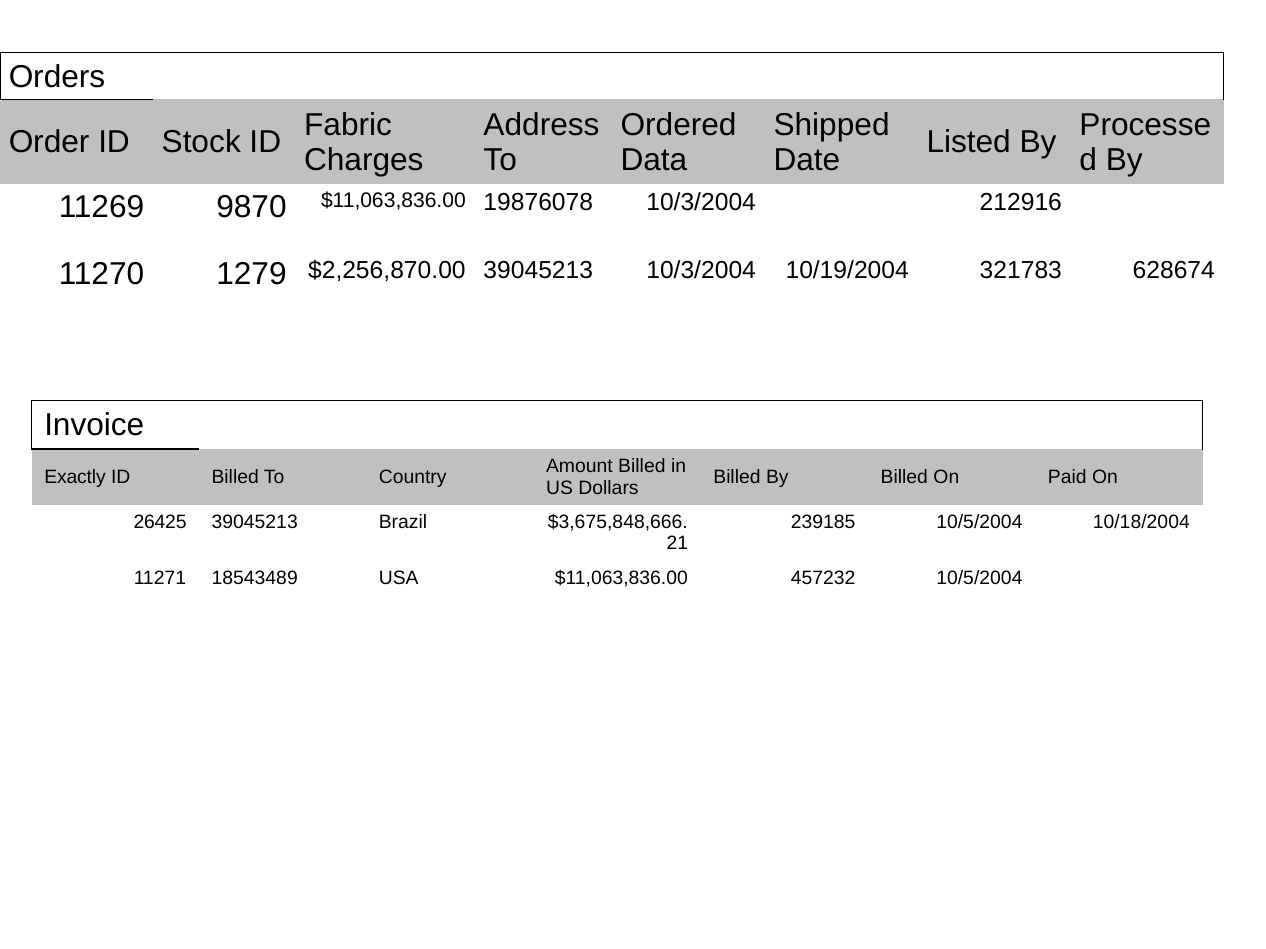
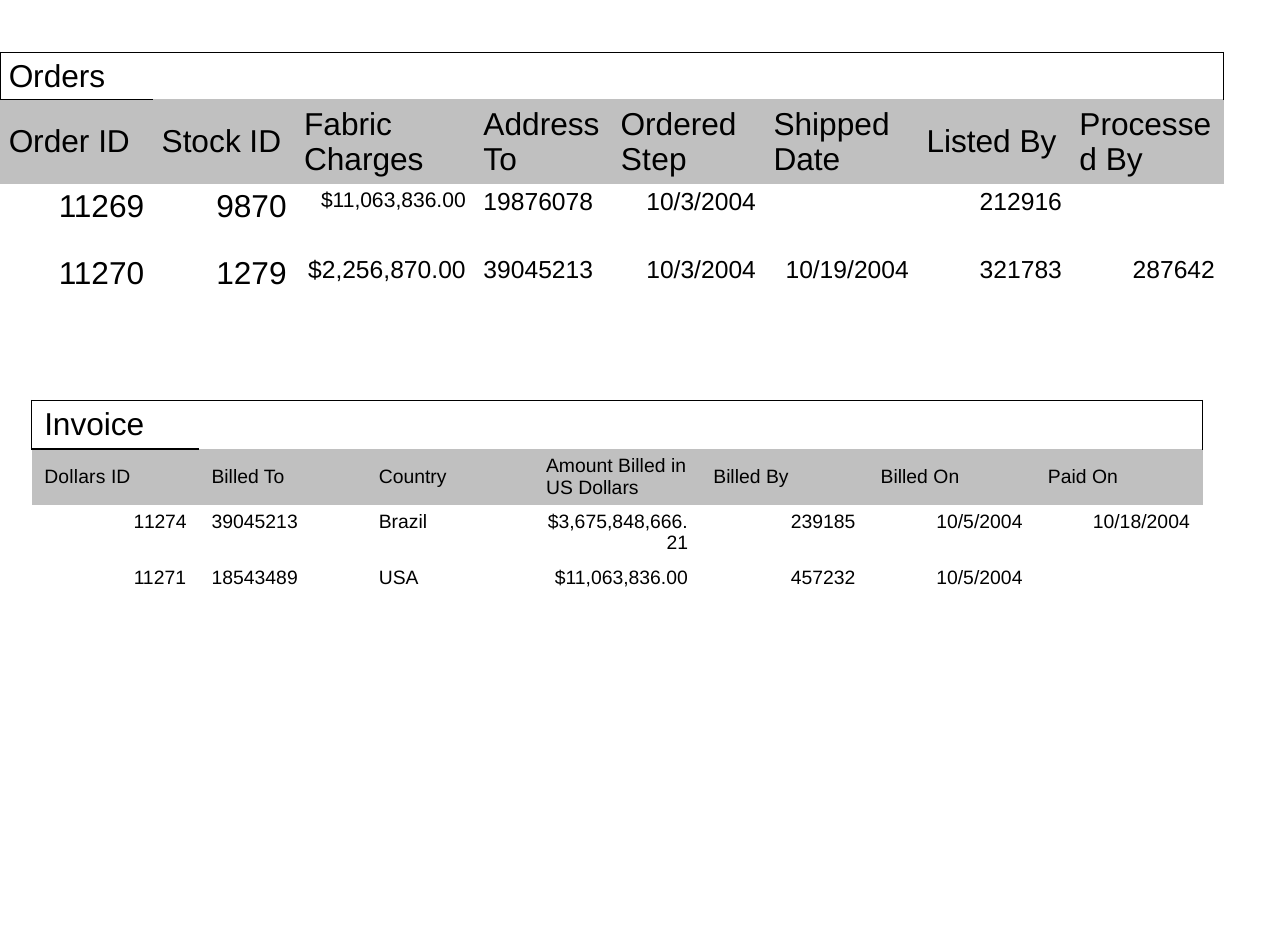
Data: Data -> Step
628674: 628674 -> 287642
Exactly at (75, 477): Exactly -> Dollars
26425: 26425 -> 11274
